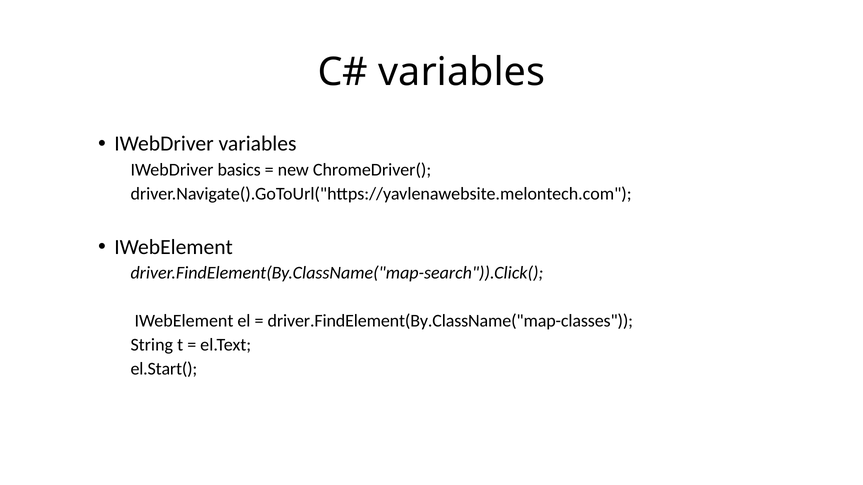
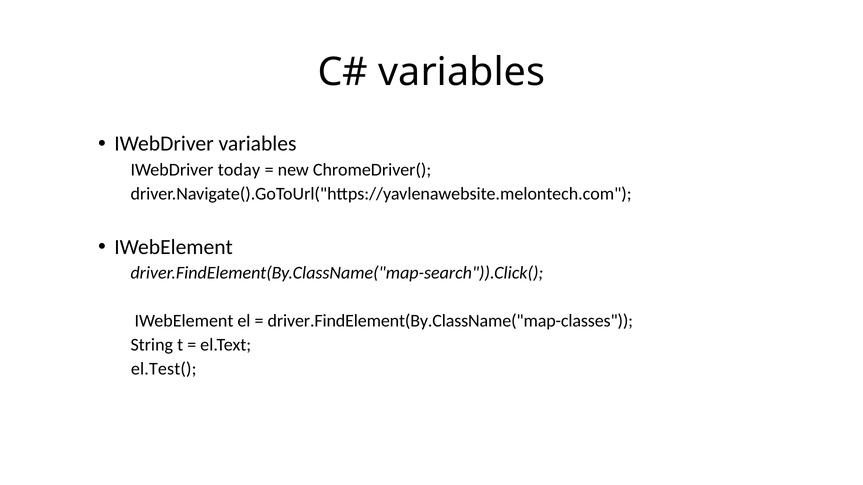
basics: basics -> today
el.Start(: el.Start( -> el.Test(
